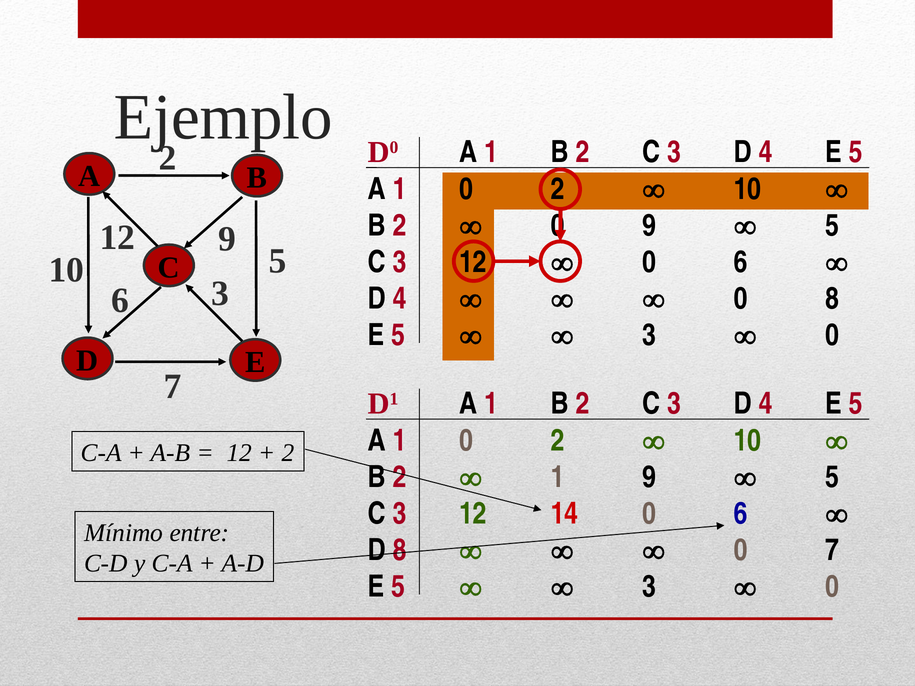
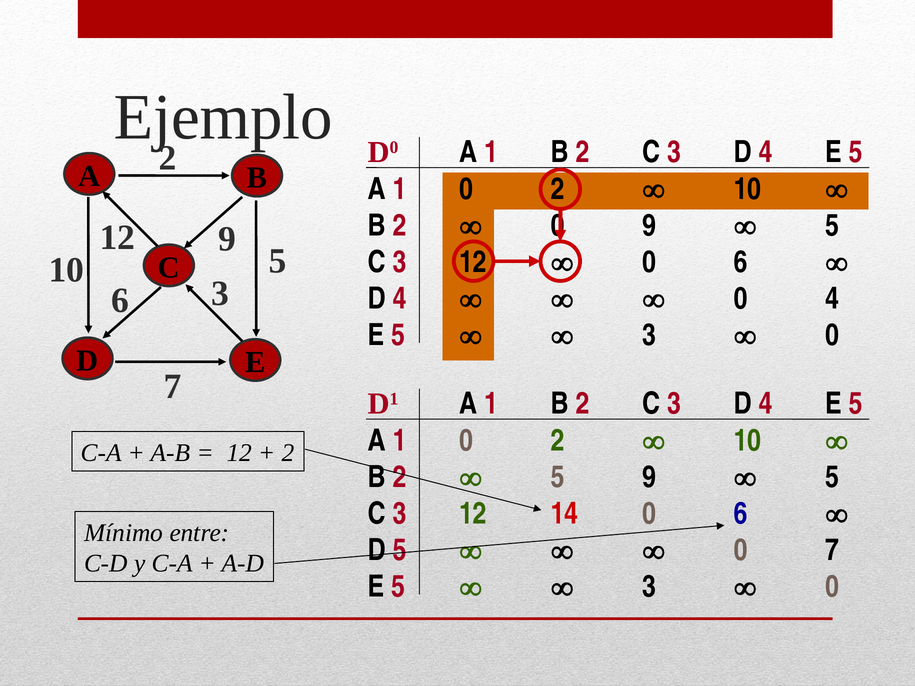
0 8: 8 -> 4
1 at (558, 477): 1 -> 5
D 8: 8 -> 5
